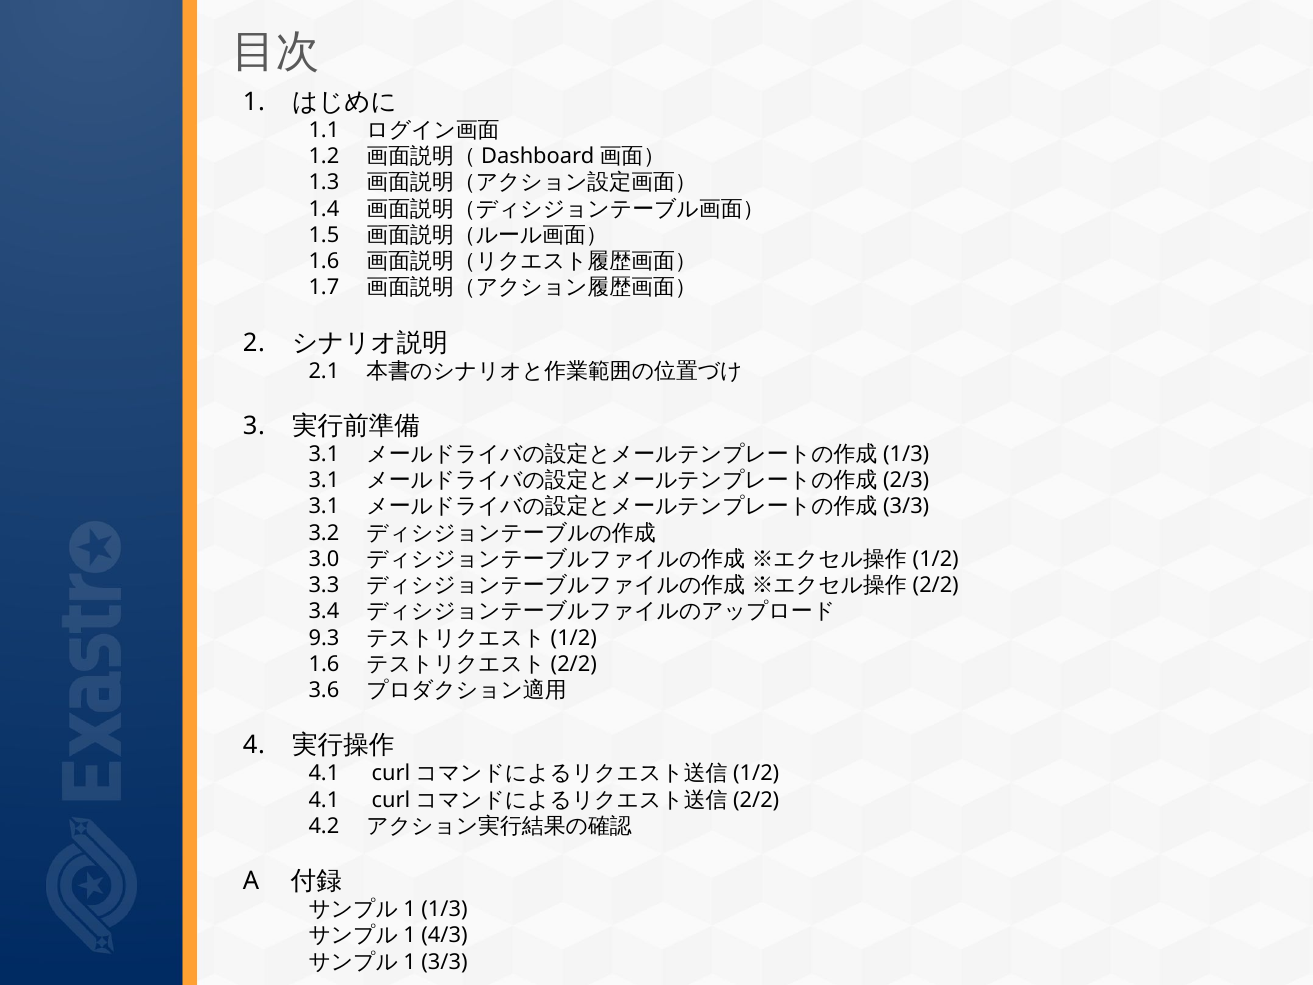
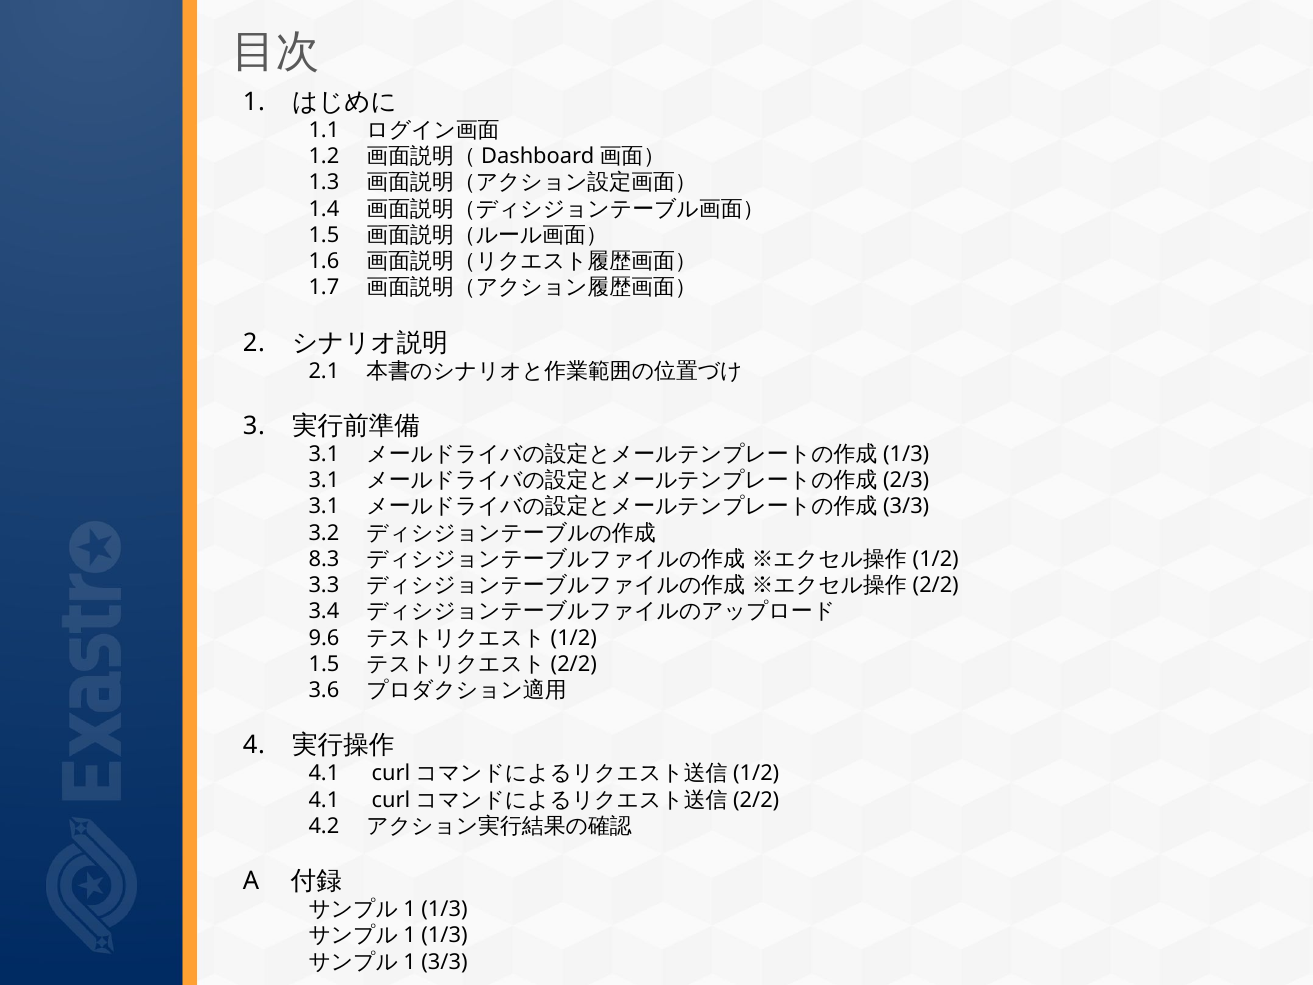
3.0: 3.0 -> 8.3
9.3: 9.3 -> 9.6
1.6 at (324, 664): 1.6 -> 1.5
4/3 at (444, 936): 4/3 -> 1/3
